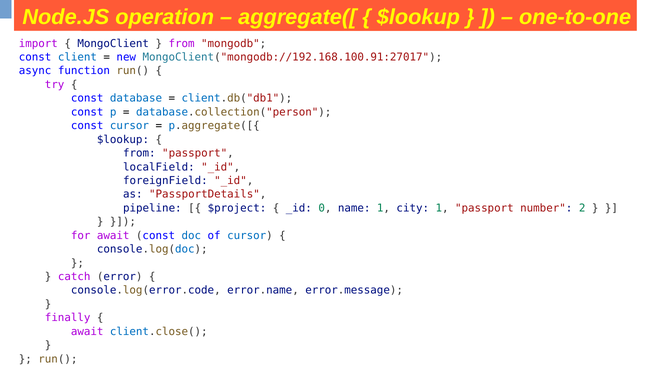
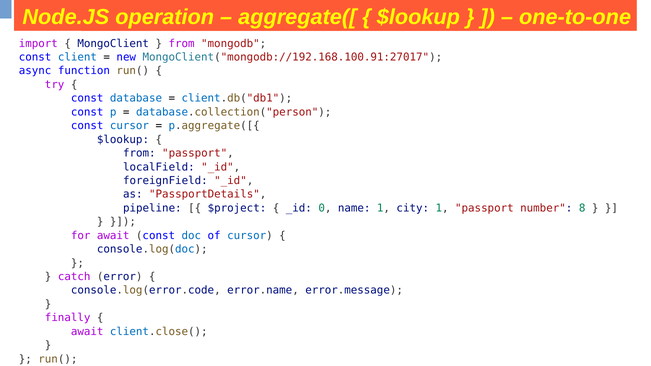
2: 2 -> 8
